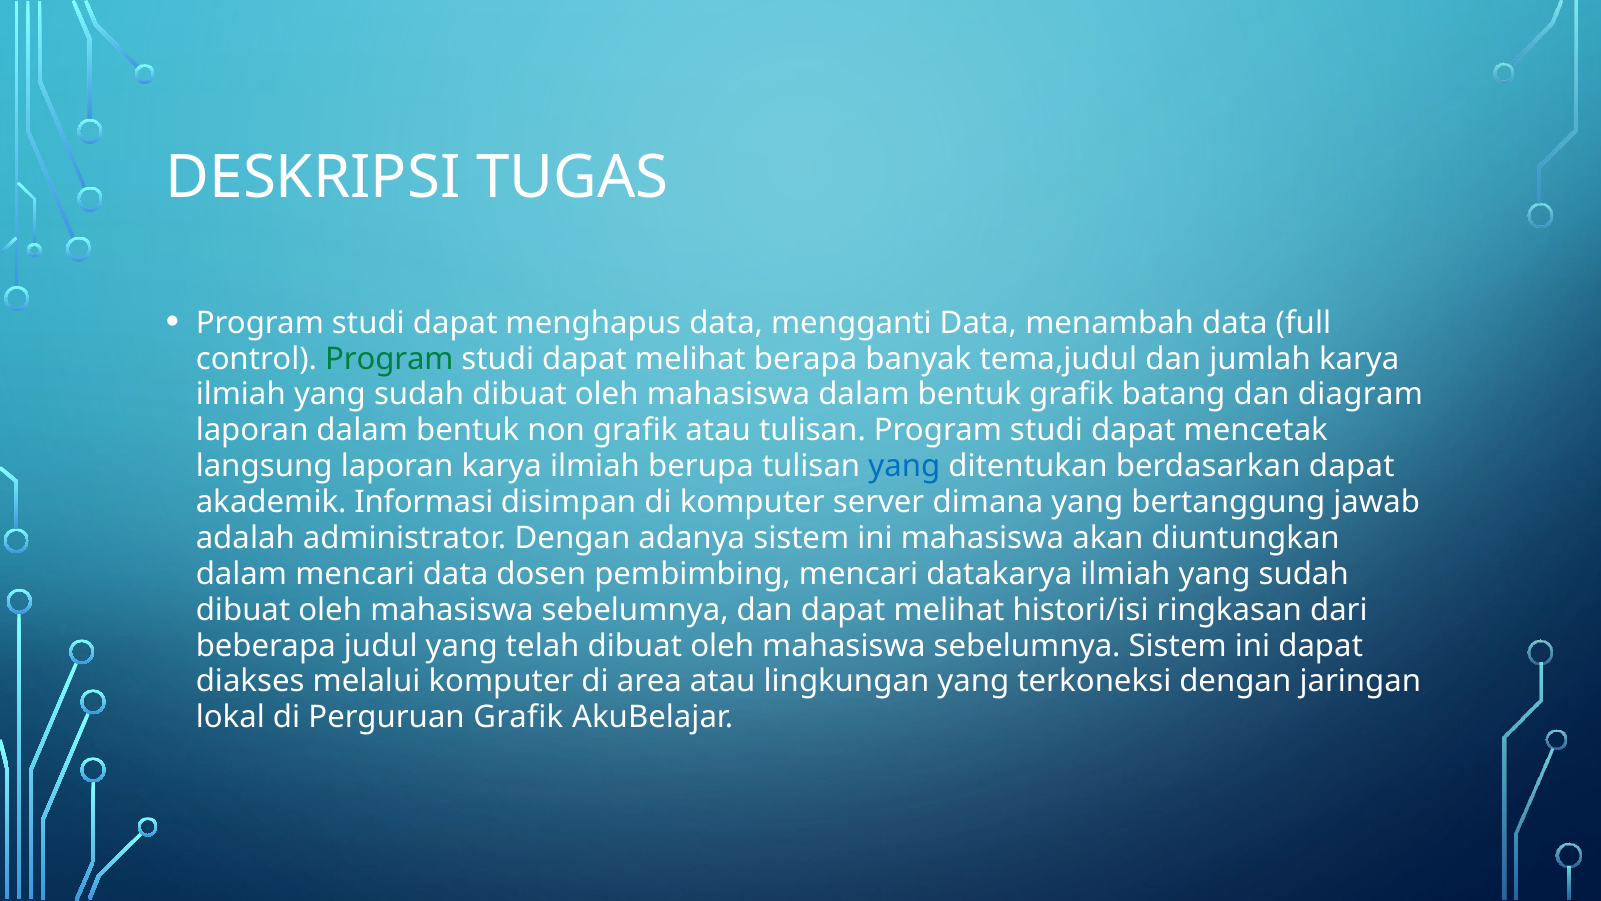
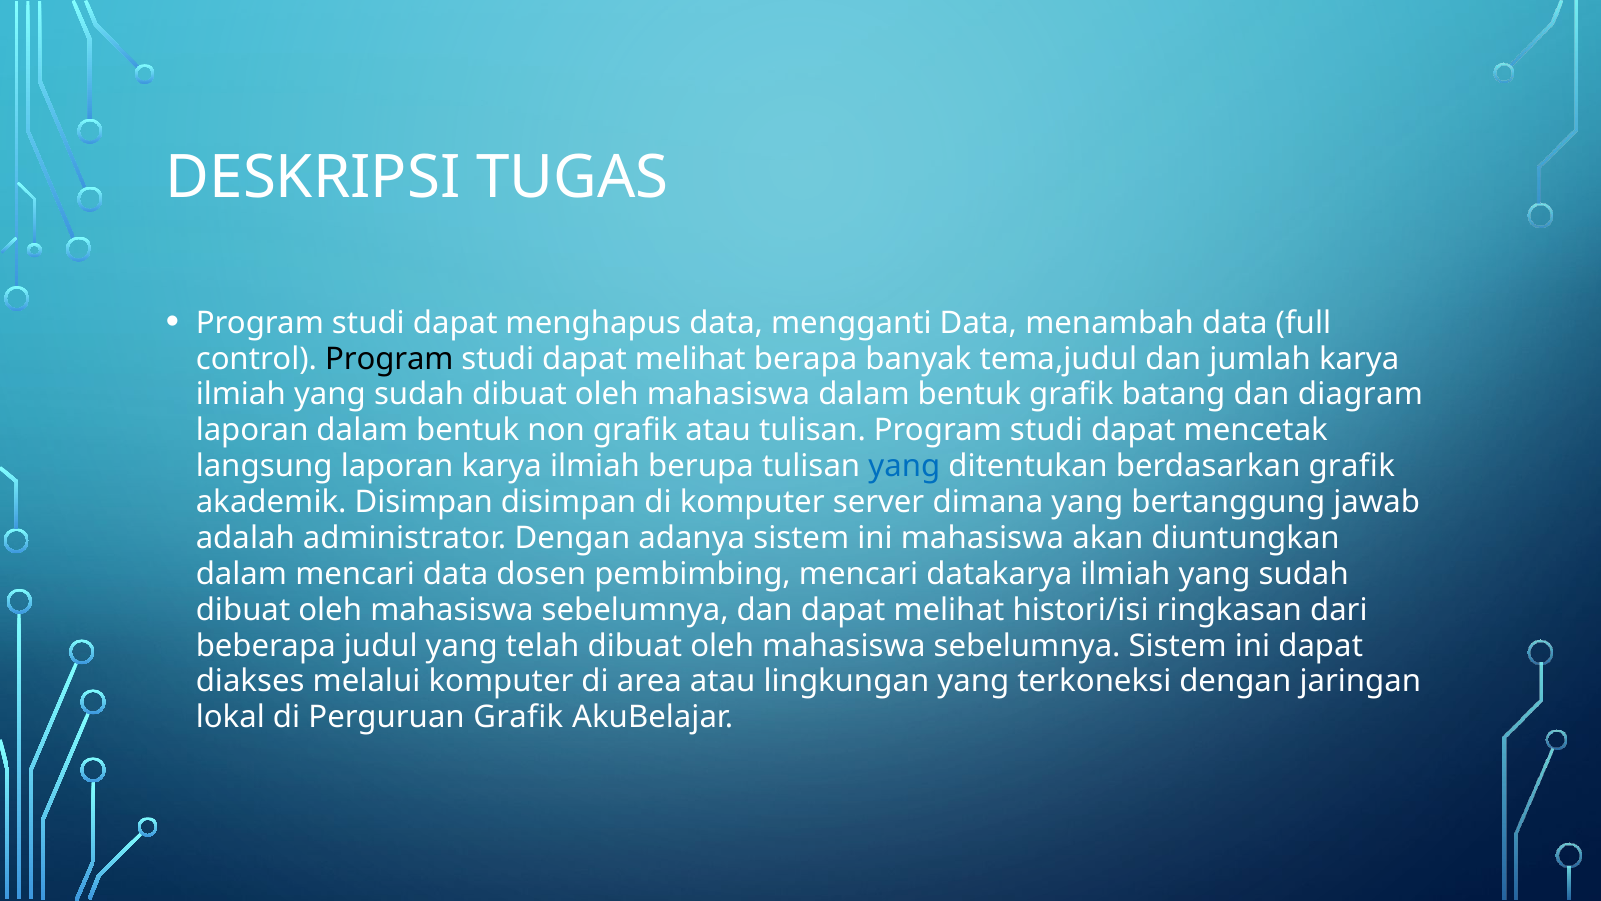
Program at (389, 359) colour: green -> black
berdasarkan dapat: dapat -> grafik
akademik Informasi: Informasi -> Disimpan
